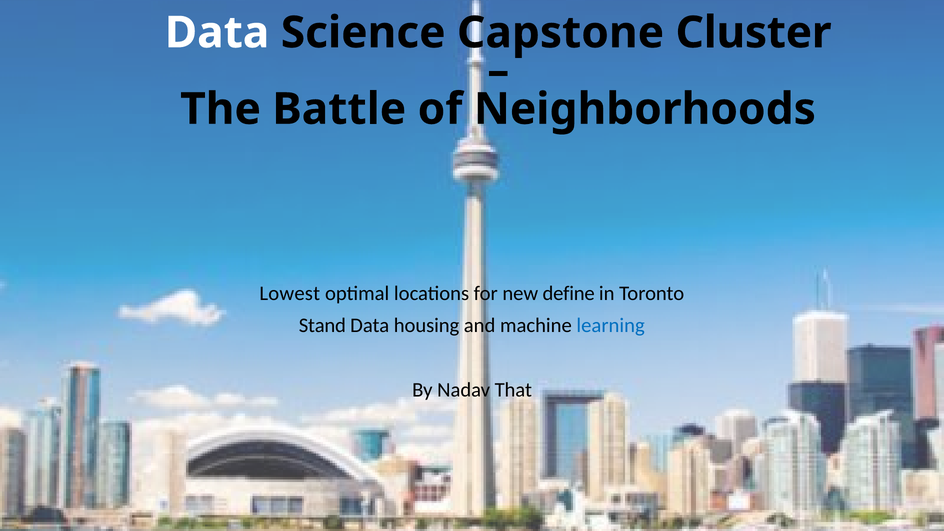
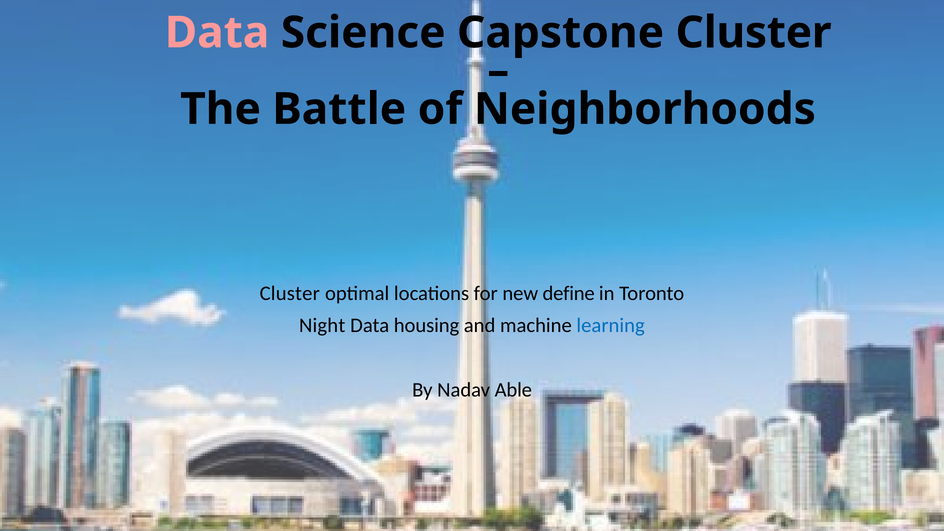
Data at (217, 33) colour: white -> pink
Lowest at (290, 293): Lowest -> Cluster
Stand: Stand -> Night
That: That -> Able
